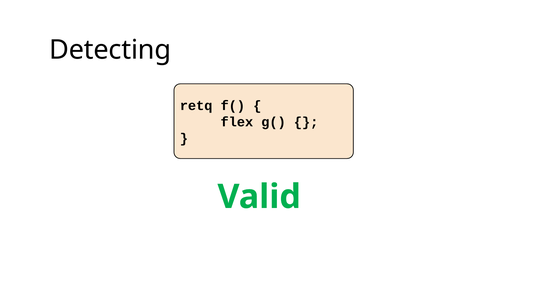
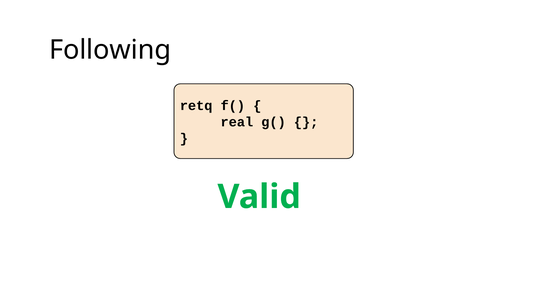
Detecting: Detecting -> Following
flex: flex -> real
